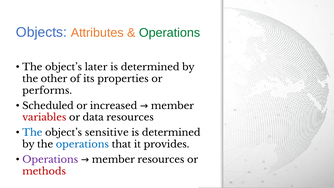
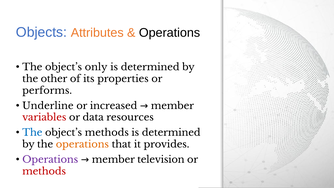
Operations at (170, 33) colour: green -> black
later: later -> only
Scheduled: Scheduled -> Underline
object’s sensitive: sensitive -> methods
operations at (82, 144) colour: blue -> orange
member resources: resources -> television
